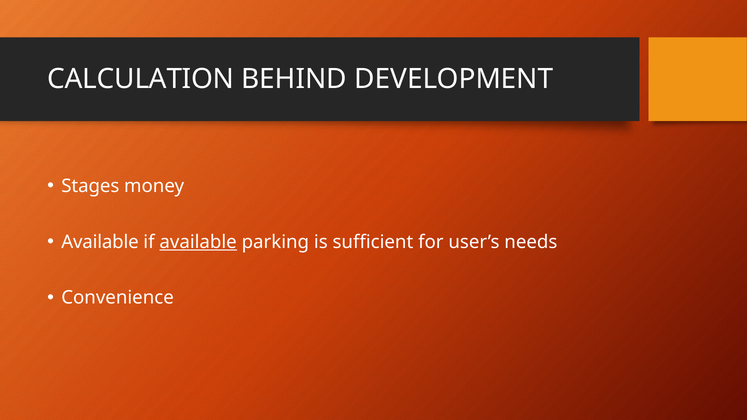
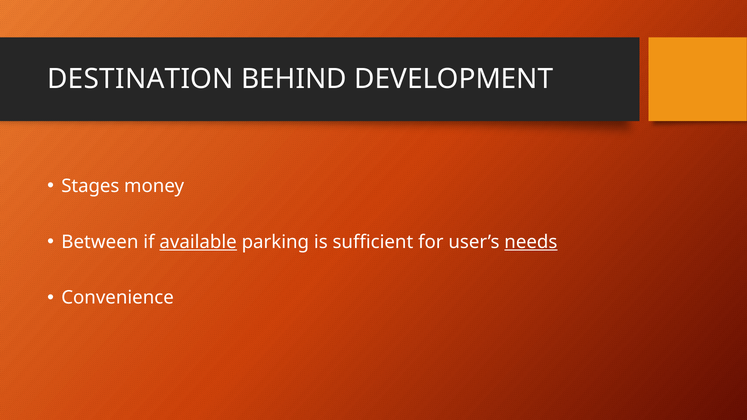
CALCULATION: CALCULATION -> DESTINATION
Available at (100, 242): Available -> Between
needs underline: none -> present
